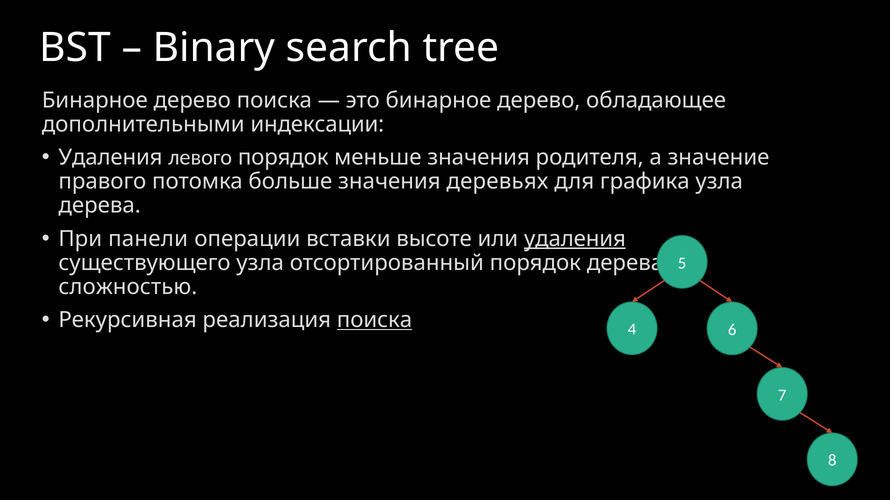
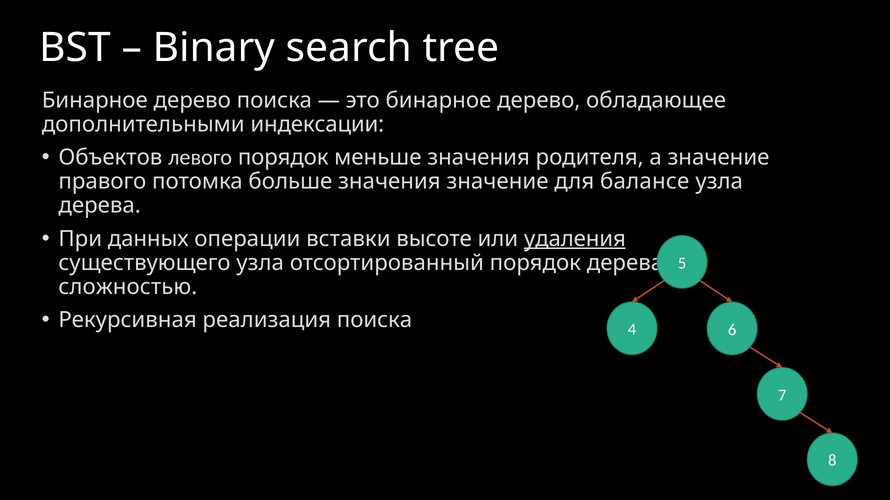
Удаления at (110, 158): Удаления -> Объектов
значения деревьях: деревьях -> значение
графика: графика -> балансе
панели: панели -> данных
поиска at (374, 320) underline: present -> none
